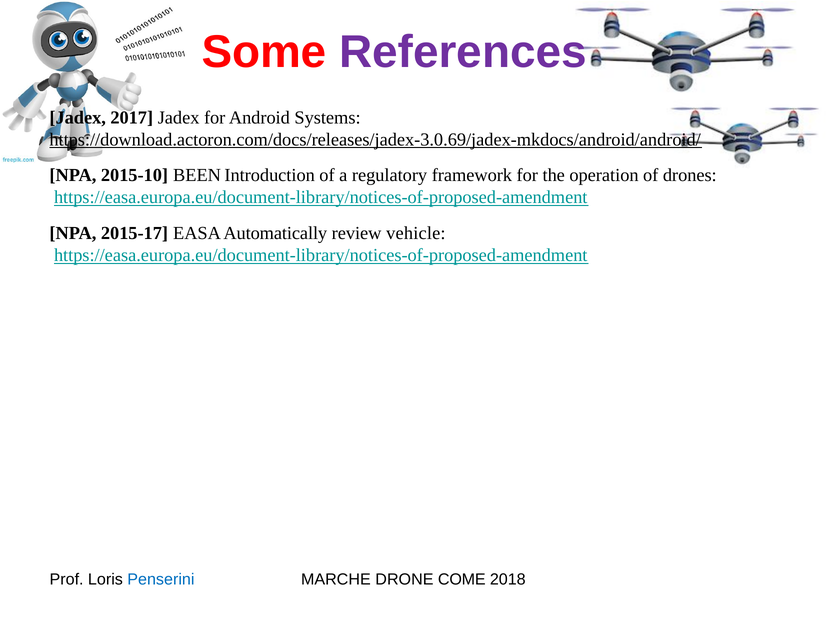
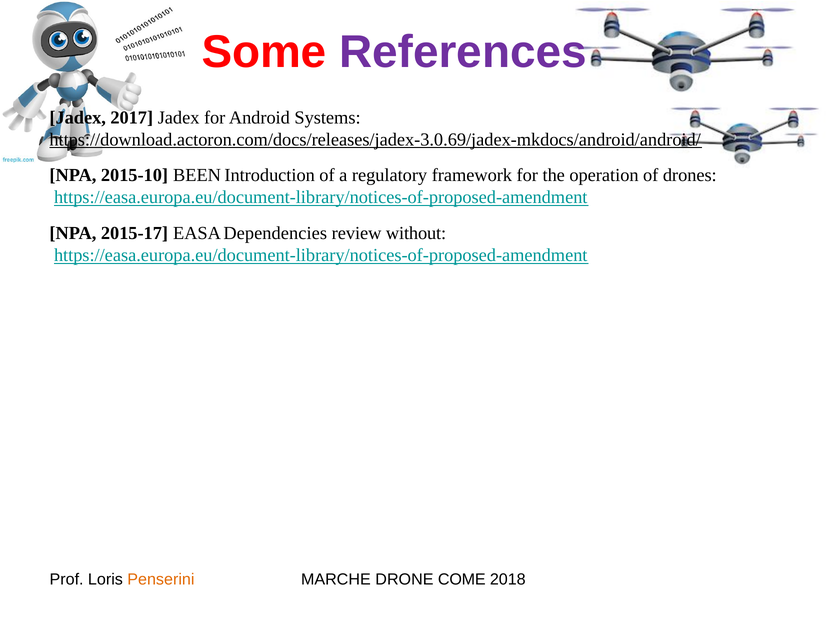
Automatically: Automatically -> Dependencies
vehicle: vehicle -> without
Penserini colour: blue -> orange
